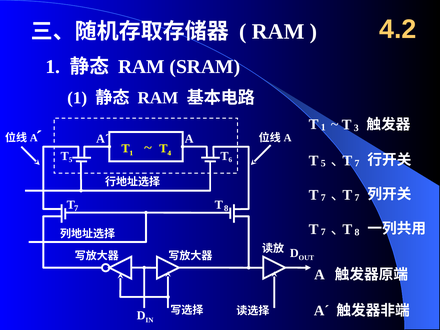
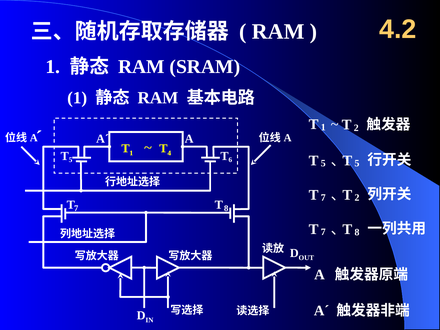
3 at (356, 128): 3 -> 2
7 at (357, 163): 7 -> 5
7 at (357, 198): 7 -> 2
